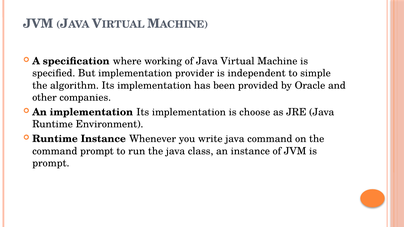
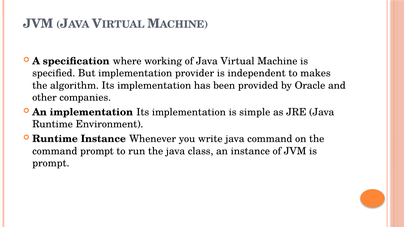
simple: simple -> makes
choose: choose -> simple
